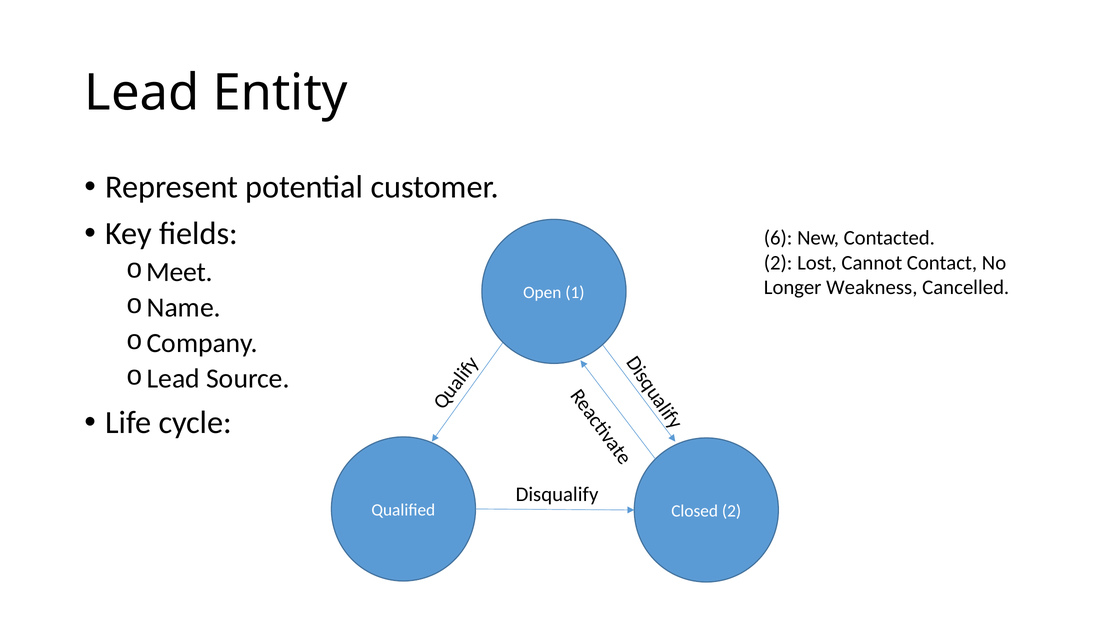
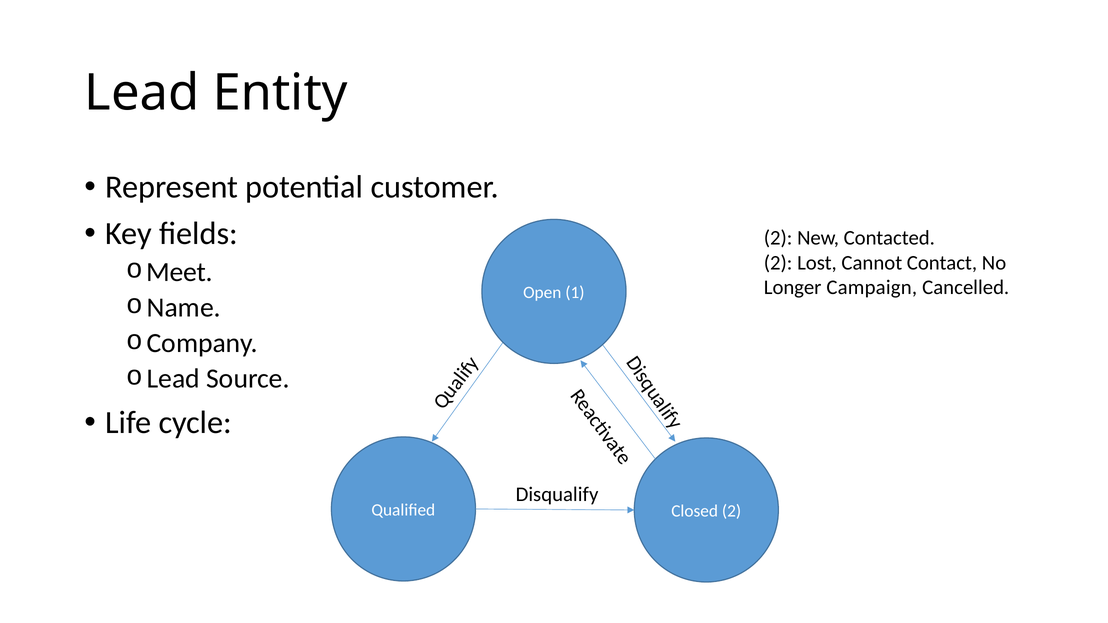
6 at (778, 238): 6 -> 2
Weakness: Weakness -> Campaign
